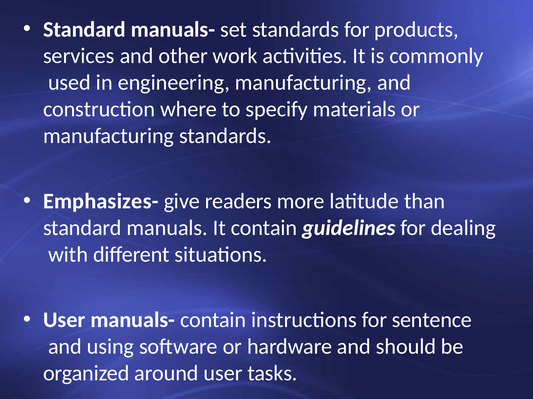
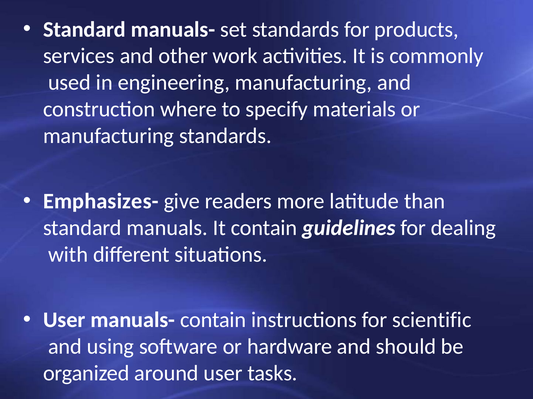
sentence: sentence -> scientific
